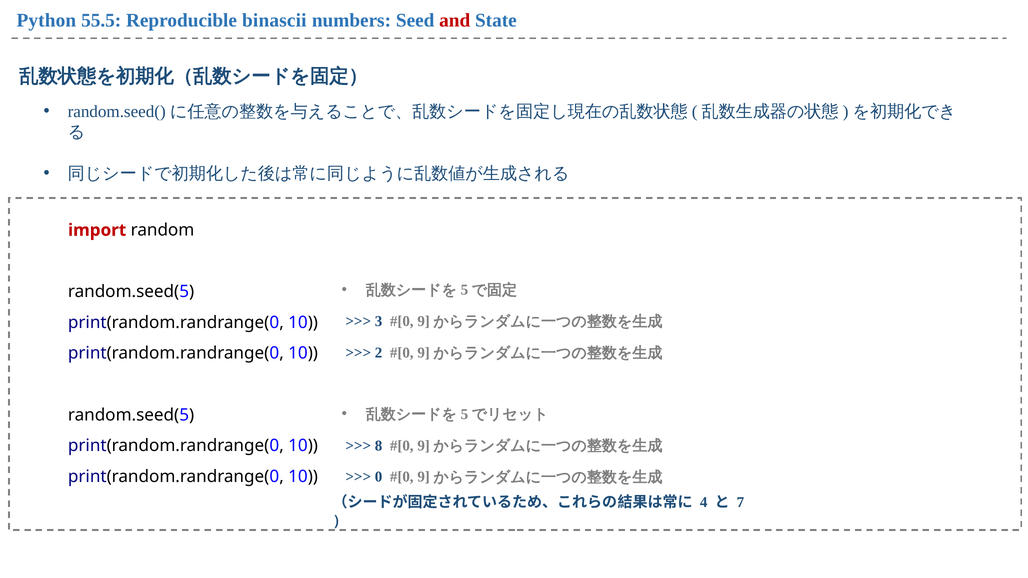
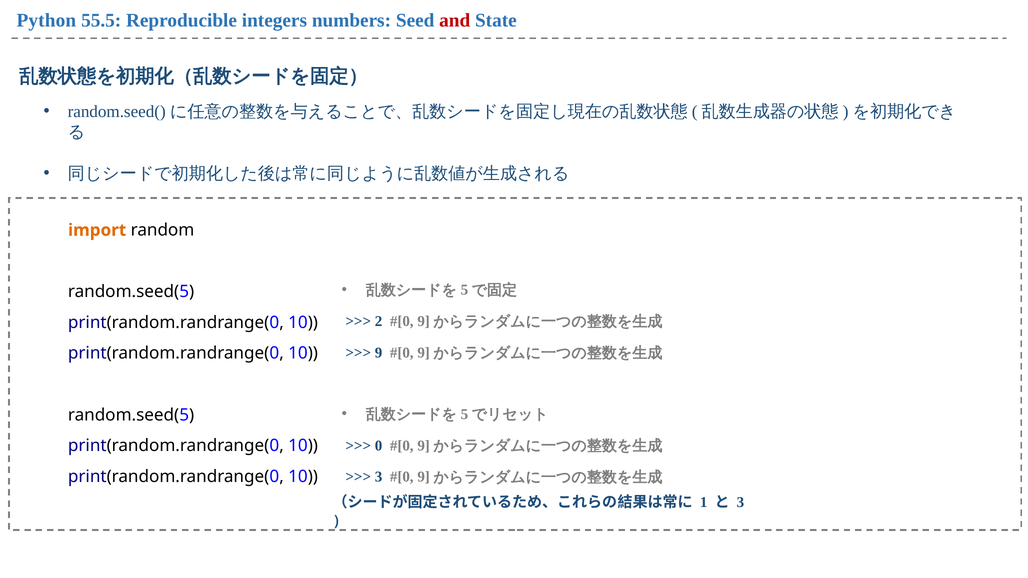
binascii: binascii -> integers
import colour: red -> orange
3: 3 -> 2
2: 2 -> 9
8: 8 -> 0
0 at (379, 477): 0 -> 3
4: 4 -> 1
7 at (740, 503): 7 -> 3
